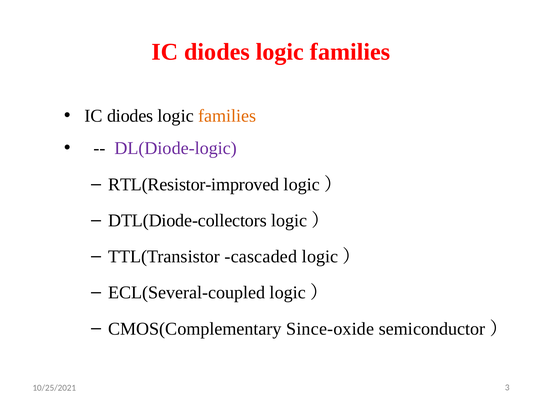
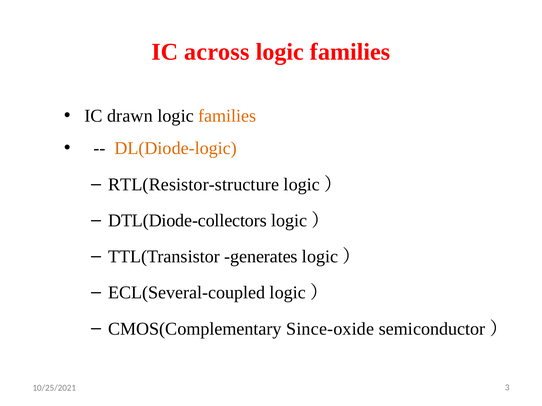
diodes at (217, 52): diodes -> across
diodes at (130, 116): diodes -> drawn
DL(Diode-logic colour: purple -> orange
RTL(Resistor-improved: RTL(Resistor-improved -> RTL(Resistor-structure
cascaded: cascaded -> generates
